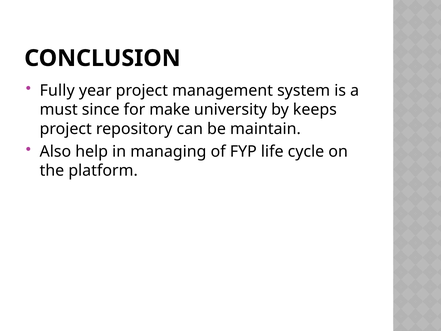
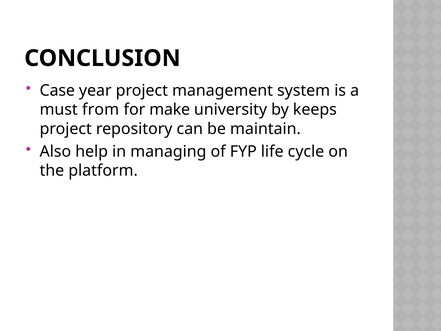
Fully: Fully -> Case
since: since -> from
